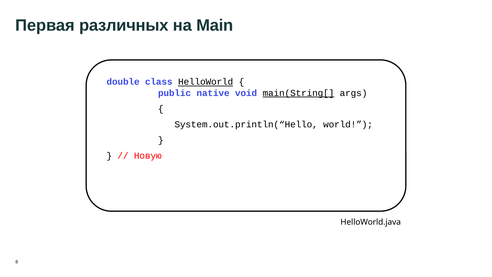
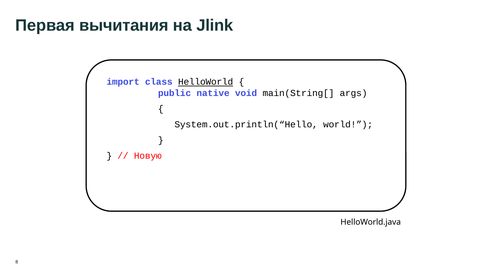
различных: различных -> вычитания
Main: Main -> Jlink
double: double -> import
main(String[ underline: present -> none
